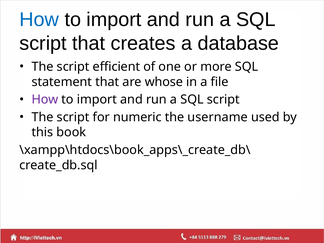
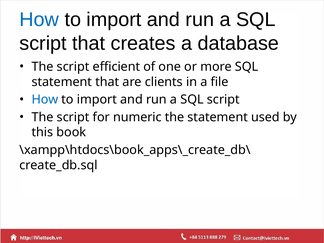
whose: whose -> clients
How at (45, 100) colour: purple -> blue
the username: username -> statement
